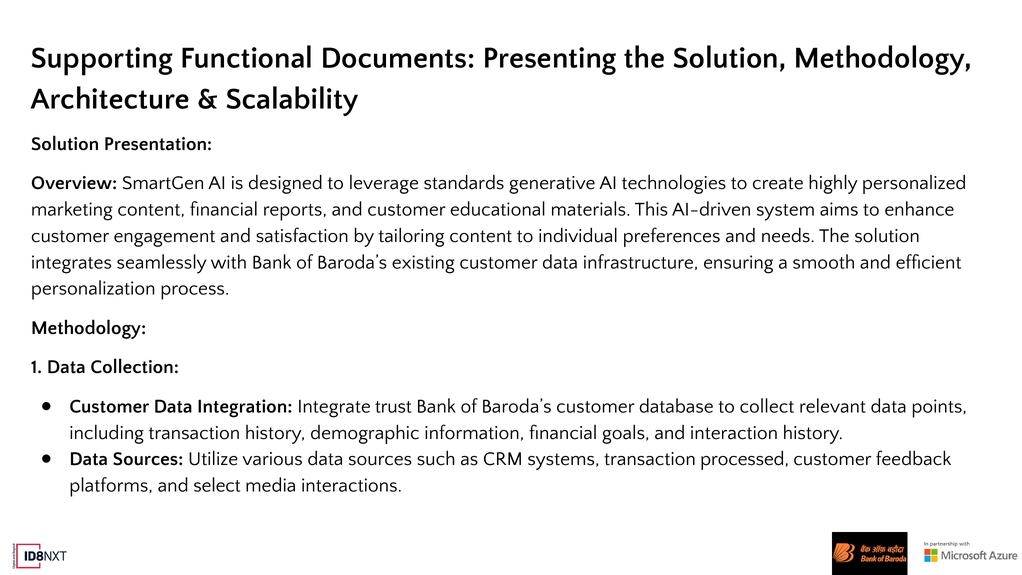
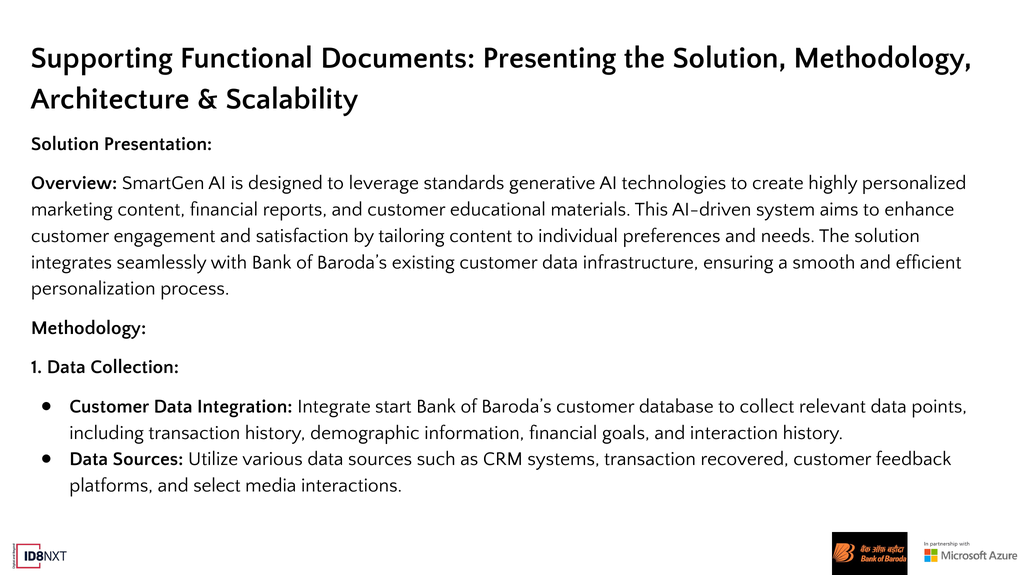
trust: trust -> start
processed: processed -> recovered
